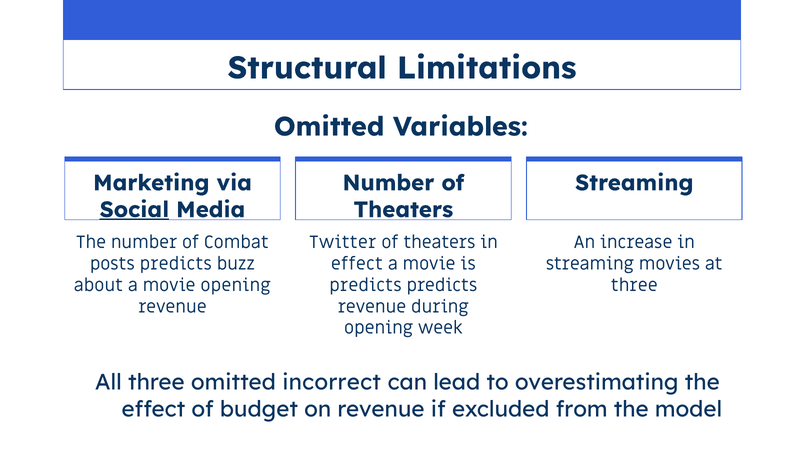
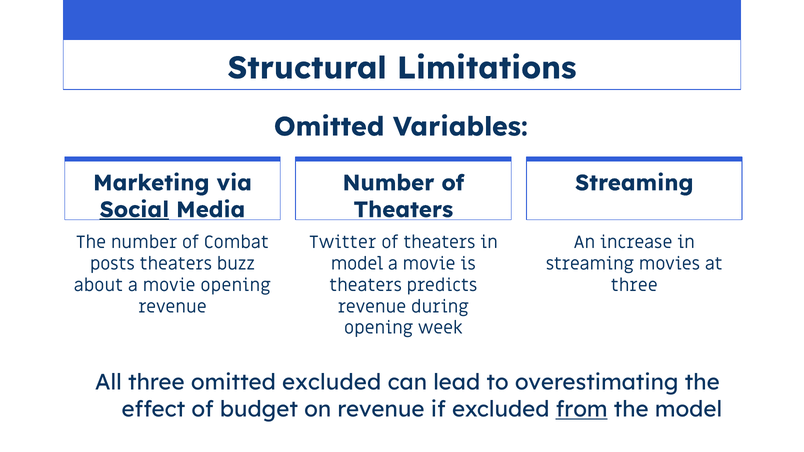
posts predicts: predicts -> theaters
effect at (357, 264): effect -> model
predicts at (365, 285): predicts -> theaters
omitted incorrect: incorrect -> excluded
from underline: none -> present
